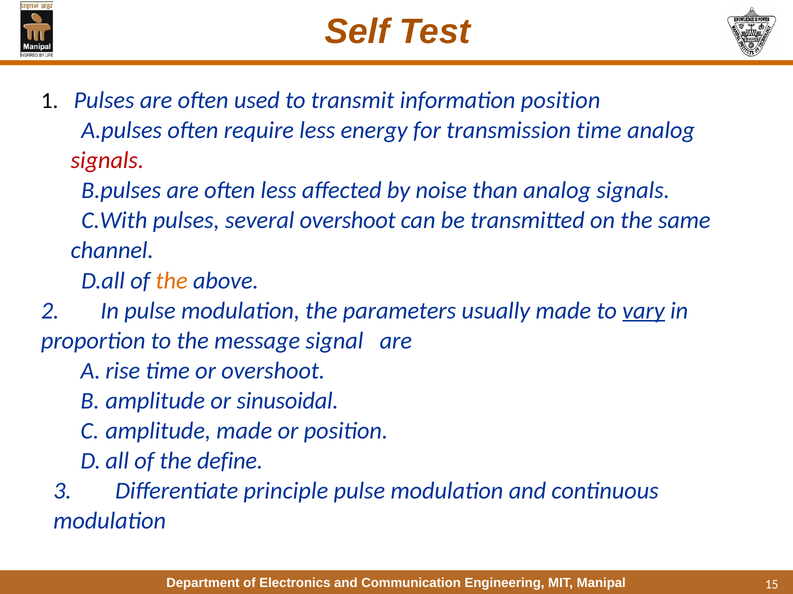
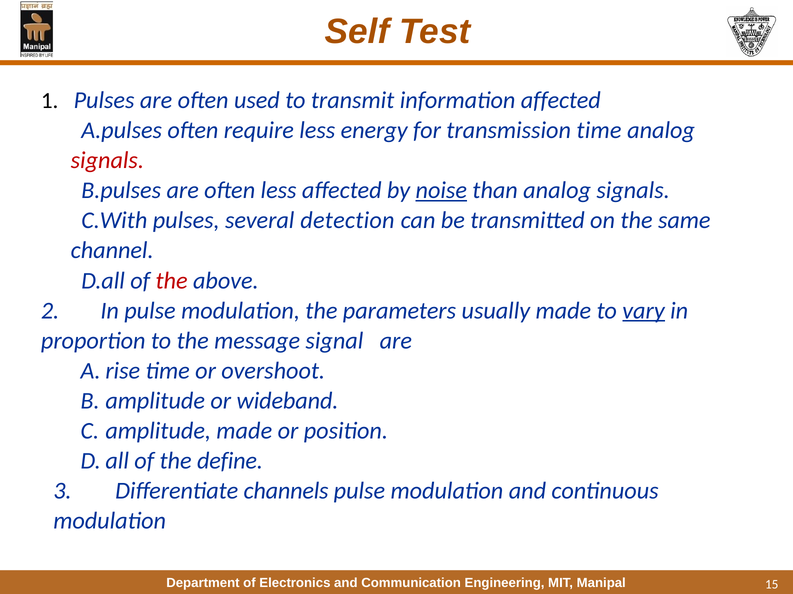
information position: position -> affected
noise underline: none -> present
several overshoot: overshoot -> detection
the at (172, 281) colour: orange -> red
sinusoidal: sinusoidal -> wideband
principle: principle -> channels
